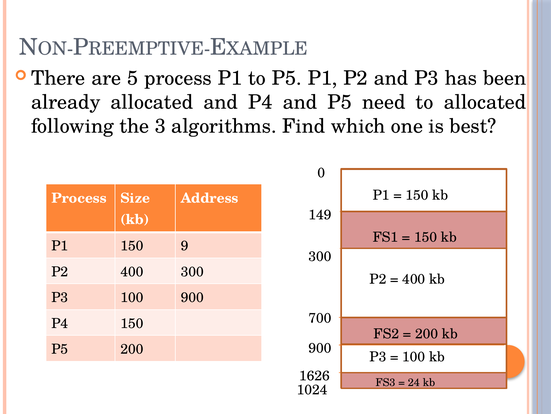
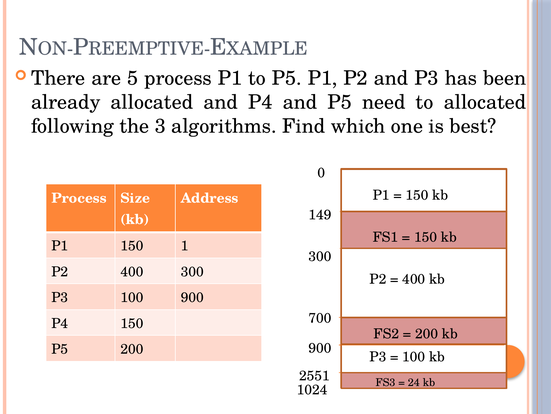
9: 9 -> 1
1626: 1626 -> 2551
